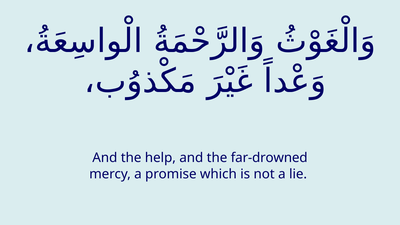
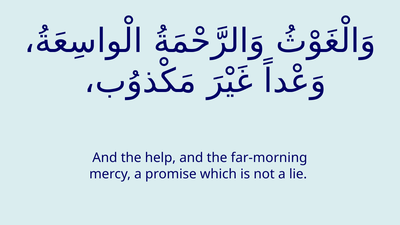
far-drowned: far-drowned -> far-morning
